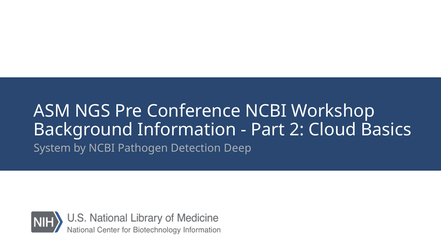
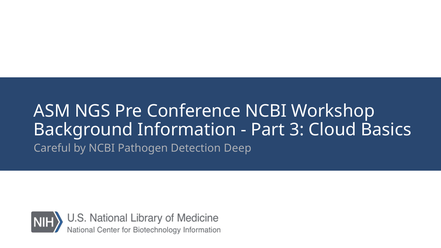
2: 2 -> 3
System: System -> Careful
